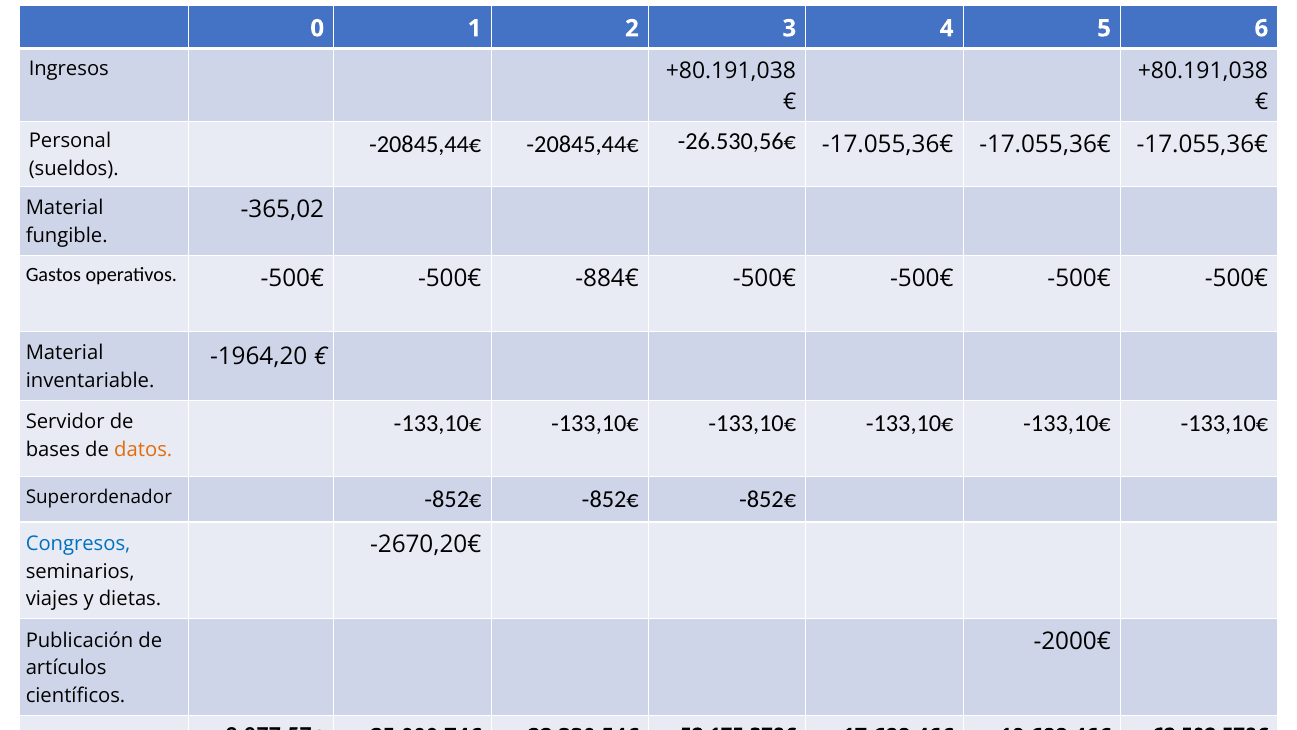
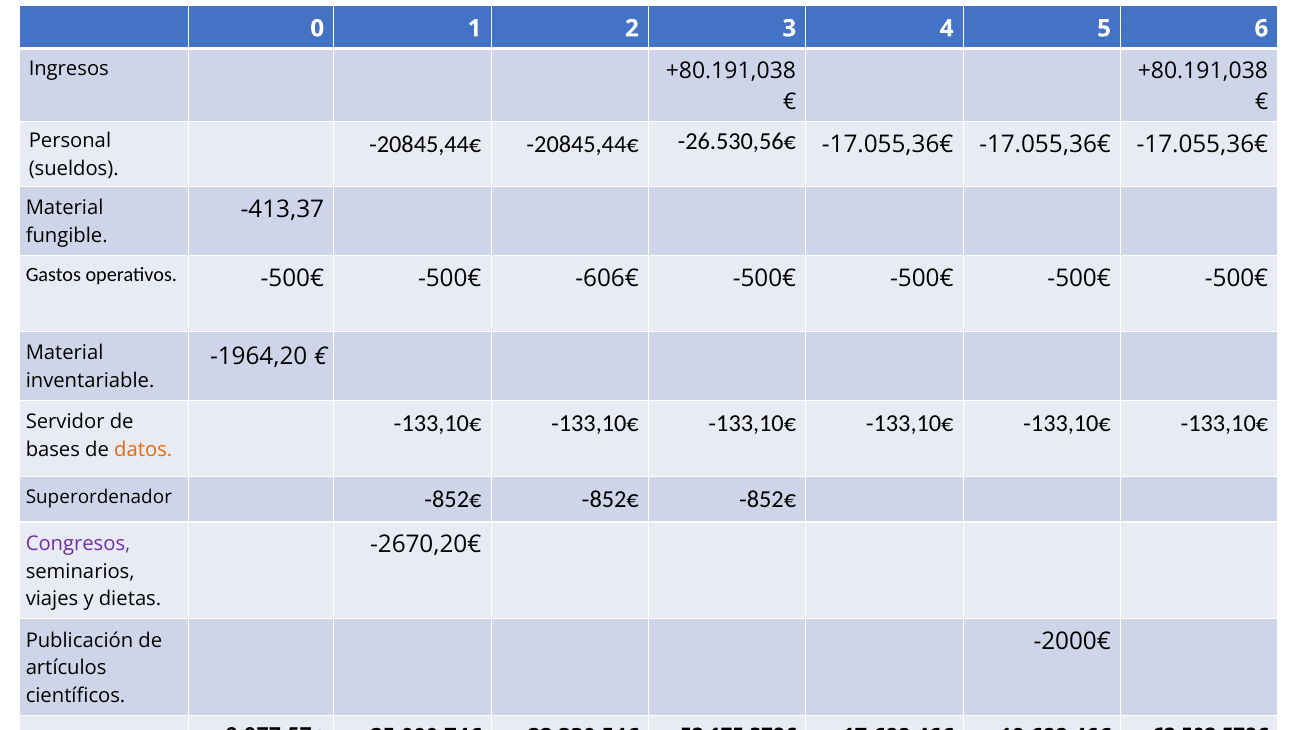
-365,02: -365,02 -> -413,37
-884€: -884€ -> -606€
Congresos colour: blue -> purple
